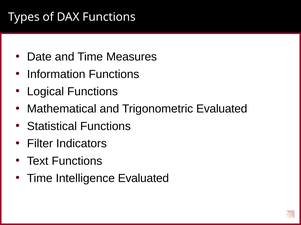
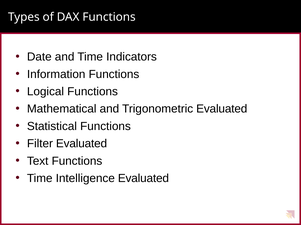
Measures: Measures -> Indicators
Filter Indicators: Indicators -> Evaluated
